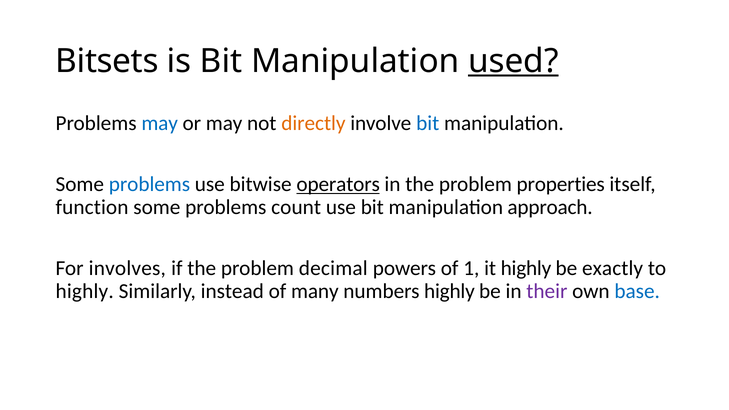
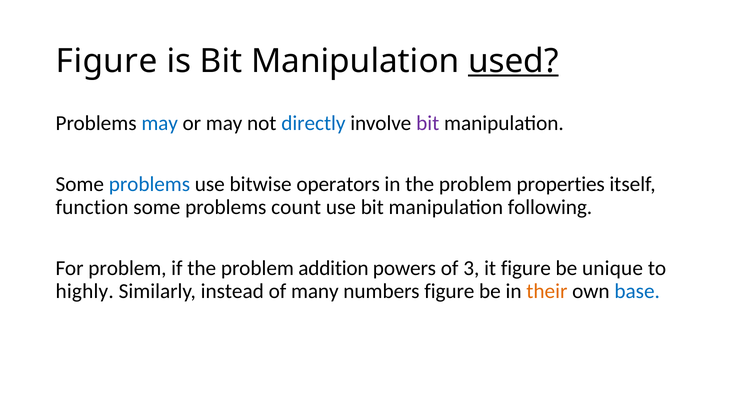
Bitsets at (107, 61): Bitsets -> Figure
directly colour: orange -> blue
bit at (428, 123) colour: blue -> purple
operators underline: present -> none
approach: approach -> following
For involves: involves -> problem
decimal: decimal -> addition
1: 1 -> 3
it highly: highly -> figure
exactly: exactly -> unique
numbers highly: highly -> figure
their colour: purple -> orange
